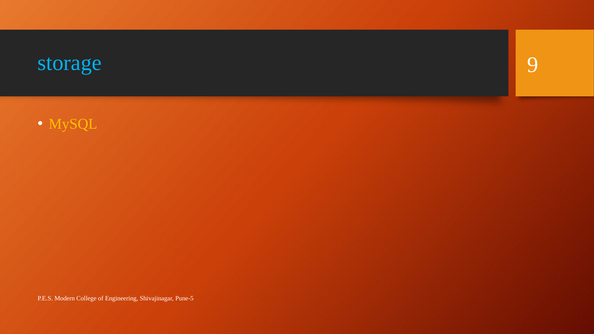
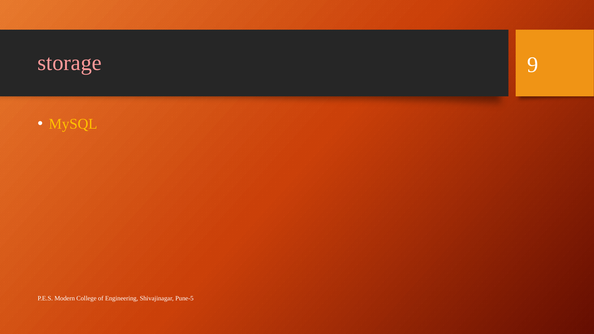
storage colour: light blue -> pink
